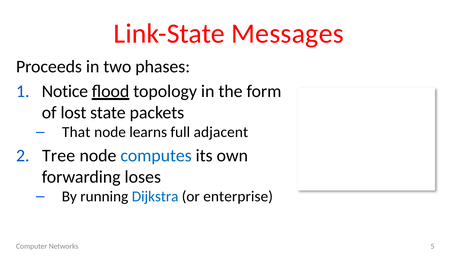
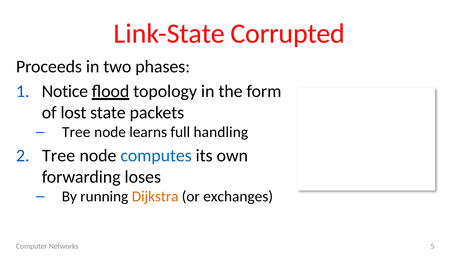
Messages: Messages -> Corrupted
That at (76, 133): That -> Tree
adjacent: adjacent -> handling
Dijkstra colour: blue -> orange
enterprise: enterprise -> exchanges
